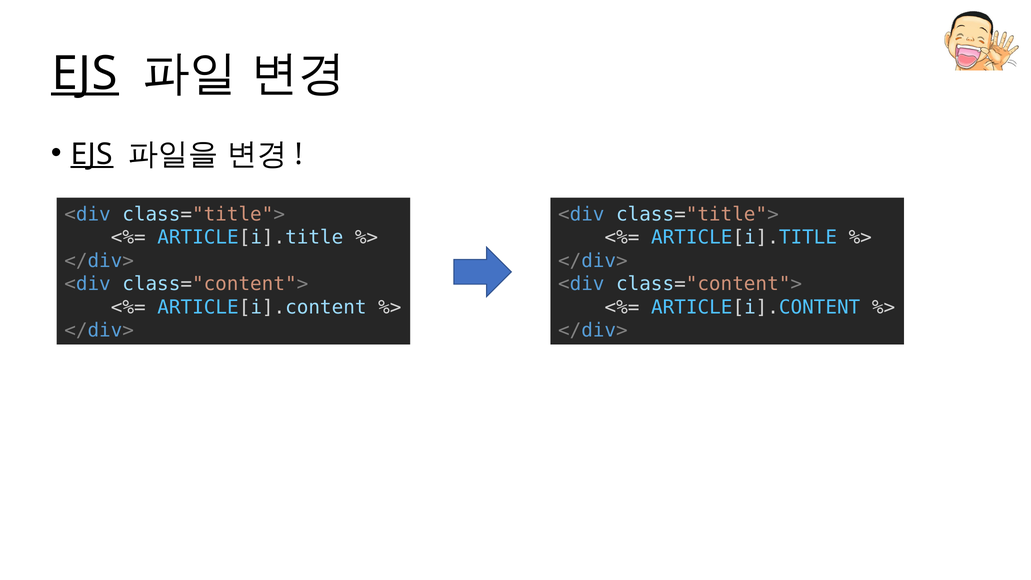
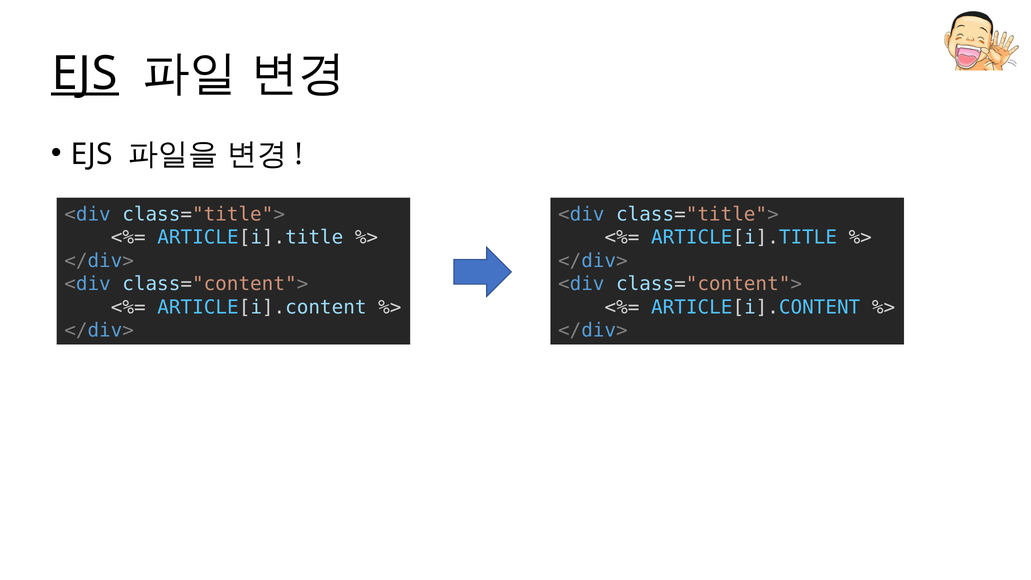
EJS at (92, 154) underline: present -> none
